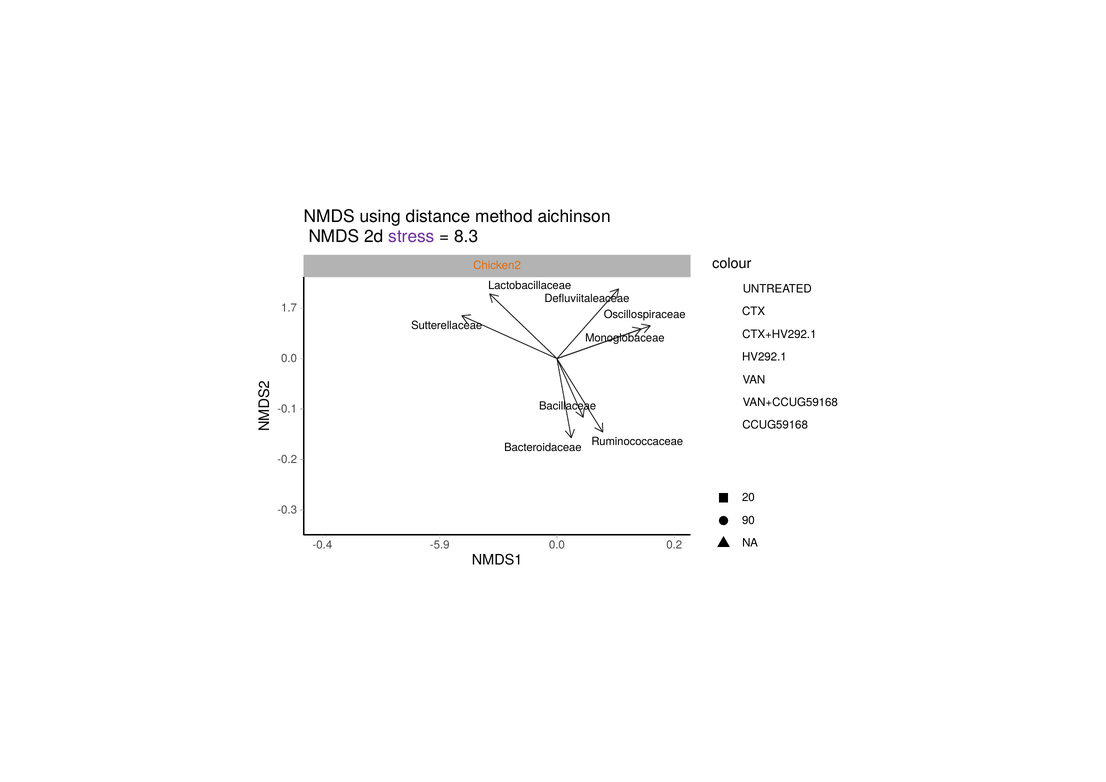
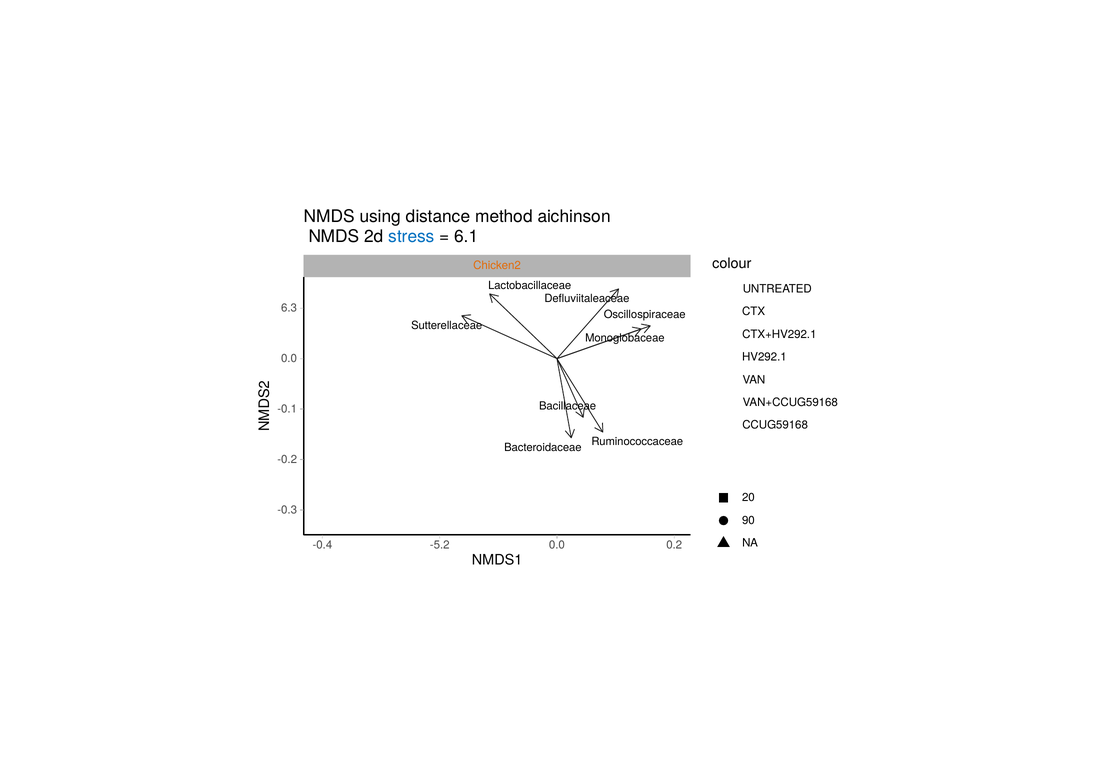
stress colour: purple -> blue
8.3: 8.3 -> 6.1
1.7: 1.7 -> 6.3
-5.9: -5.9 -> -5.2
